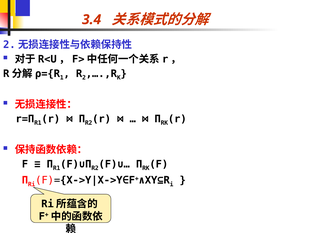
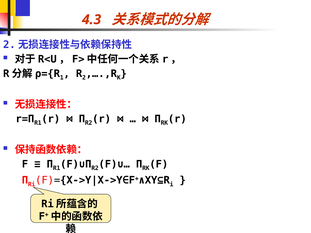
3.4: 3.4 -> 4.3
